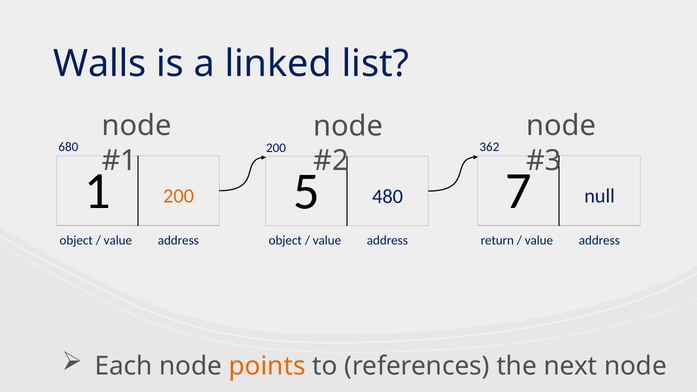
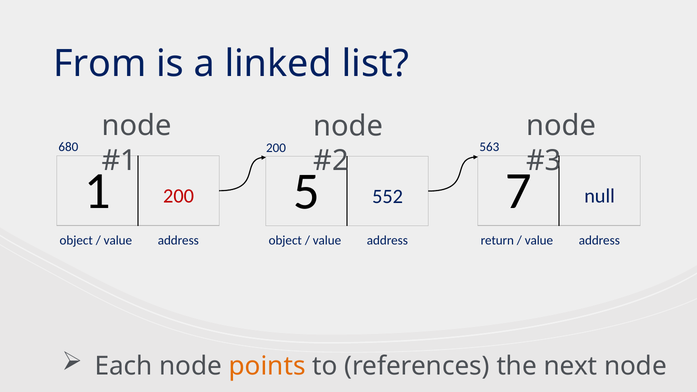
Walls: Walls -> From
362: 362 -> 563
200 at (179, 196) colour: orange -> red
480: 480 -> 552
